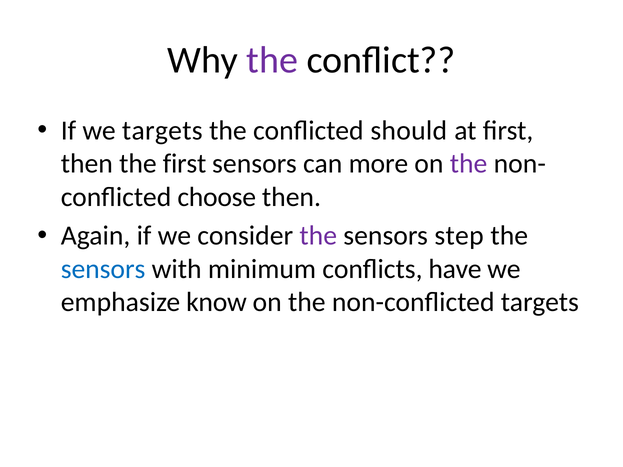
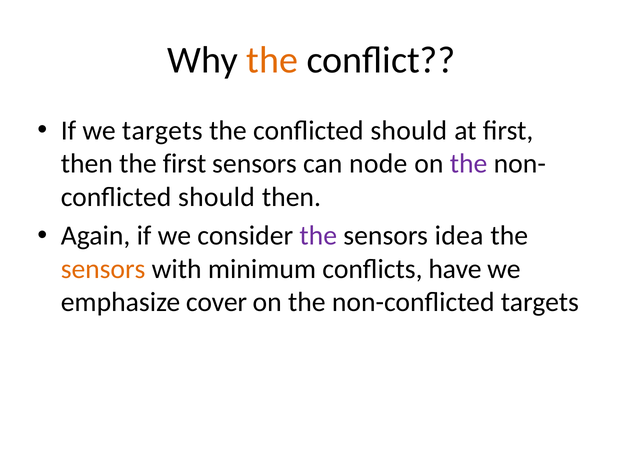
the at (272, 60) colour: purple -> orange
more: more -> node
choose at (217, 197): choose -> should
step: step -> idea
sensors at (103, 269) colour: blue -> orange
know: know -> cover
